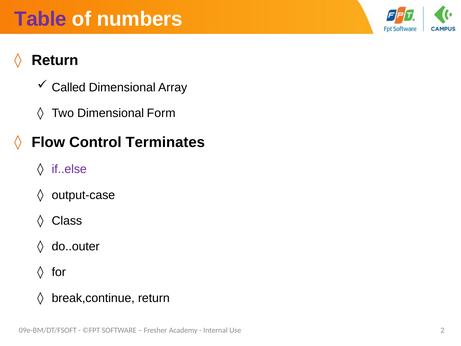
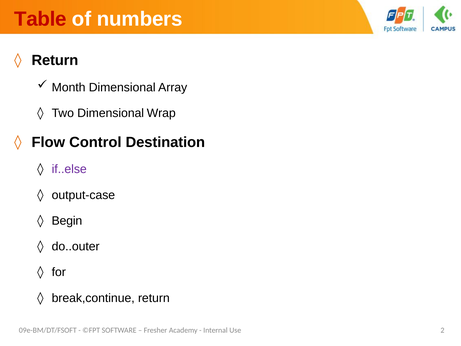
Table colour: purple -> red
Called: Called -> Month
Form: Form -> Wrap
Terminates: Terminates -> Destination
Class: Class -> Begin
